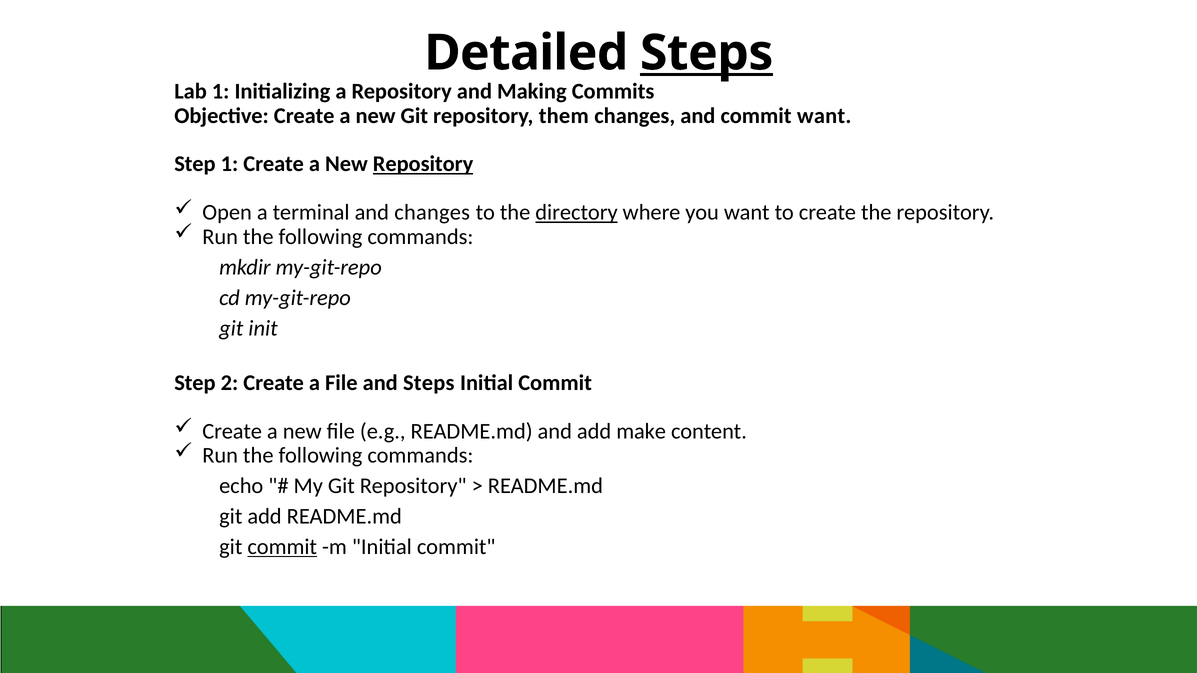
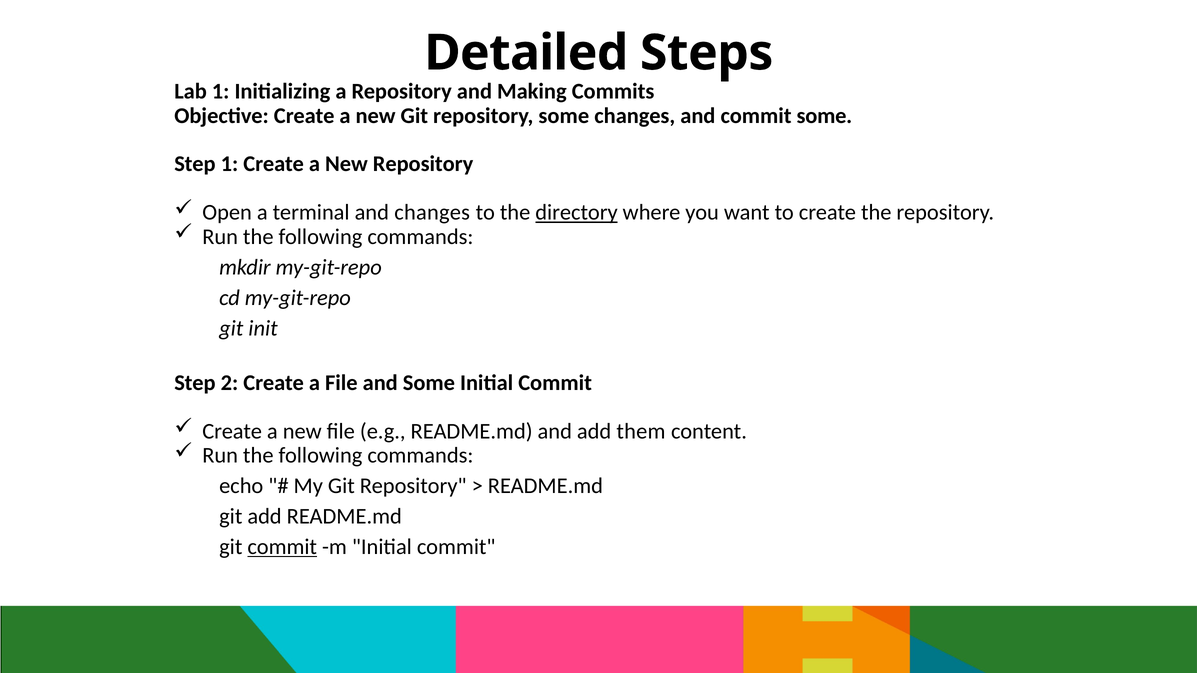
Steps at (707, 53) underline: present -> none
repository them: them -> some
commit want: want -> some
Repository at (423, 164) underline: present -> none
and Steps: Steps -> Some
make: make -> them
